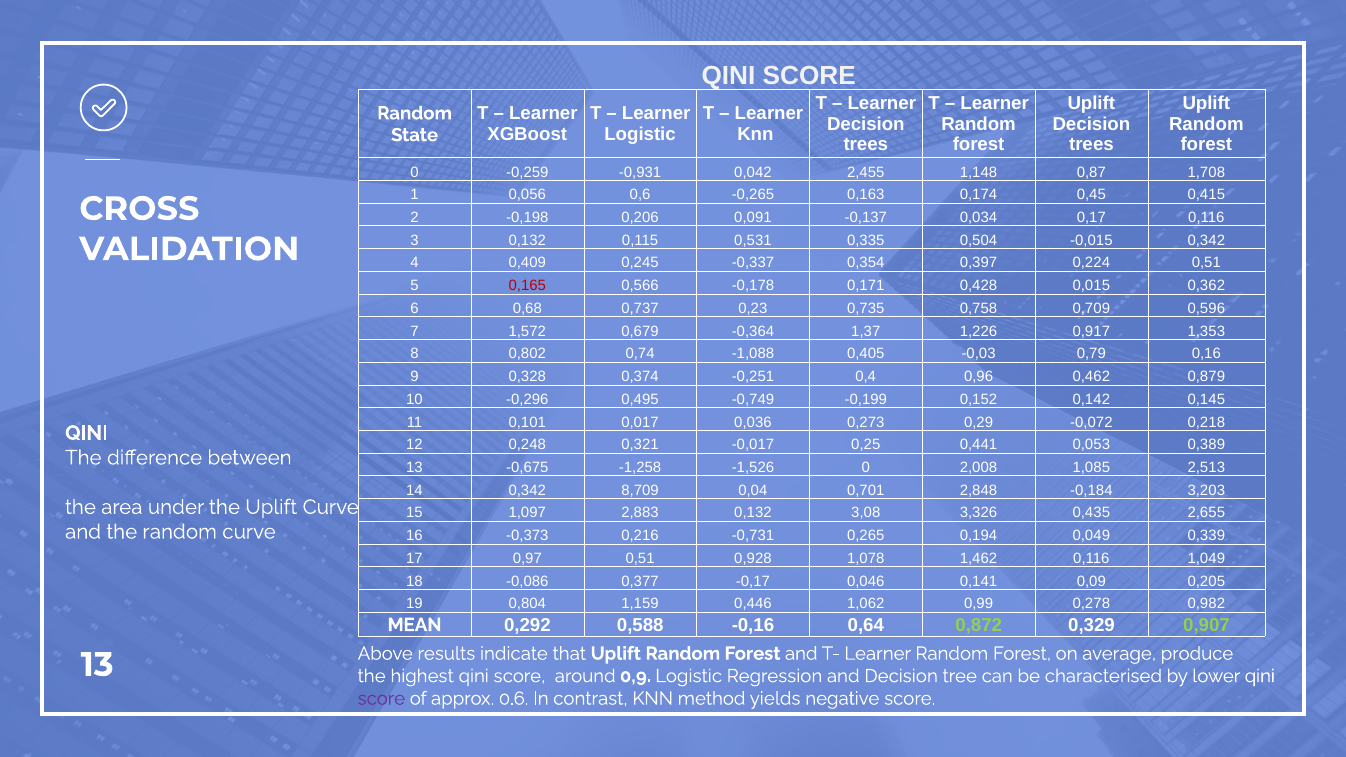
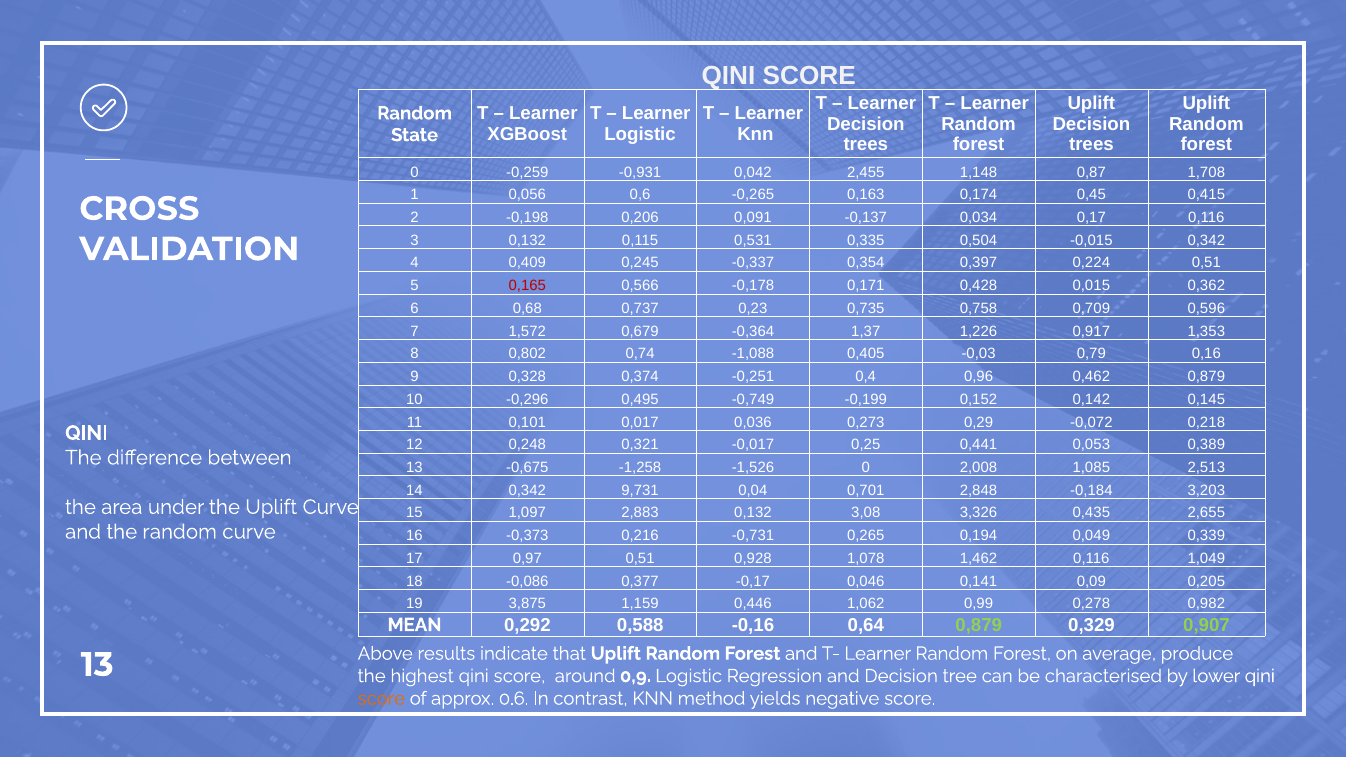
8,709: 8,709 -> 9,731
0,804: 0,804 -> 3,875
0,64 0,872: 0,872 -> 0,879
score at (381, 699) colour: purple -> orange
